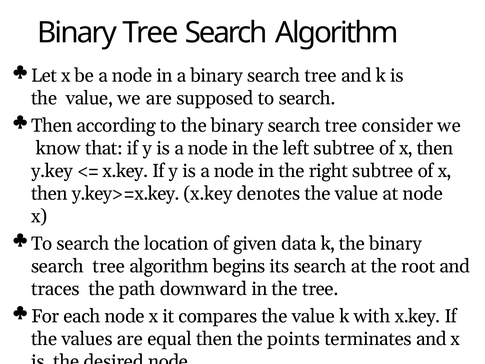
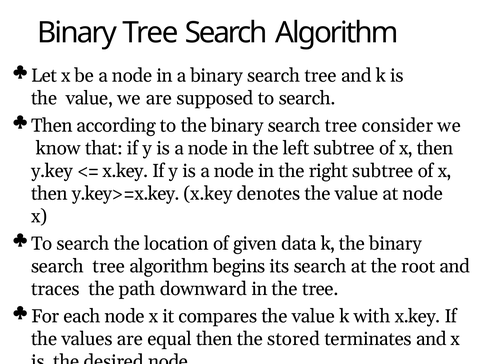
points: points -> stored
